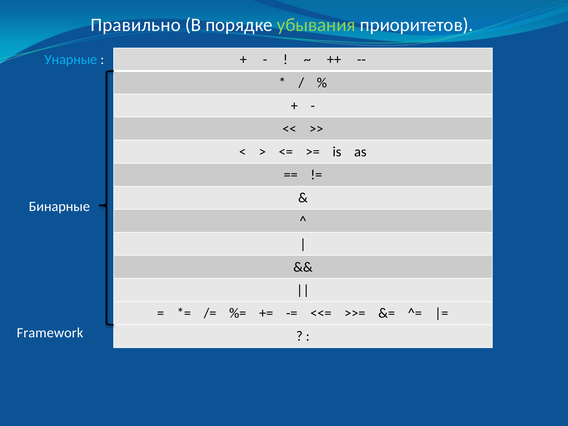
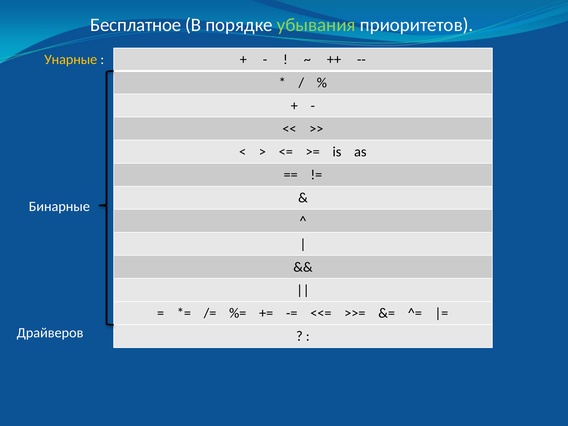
Правильно: Правильно -> Бесплатное
Унарные colour: light blue -> yellow
Framework: Framework -> Драйверов
